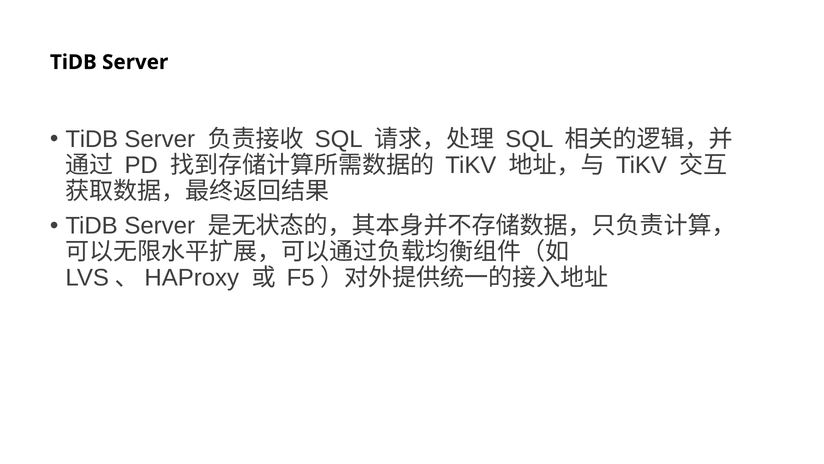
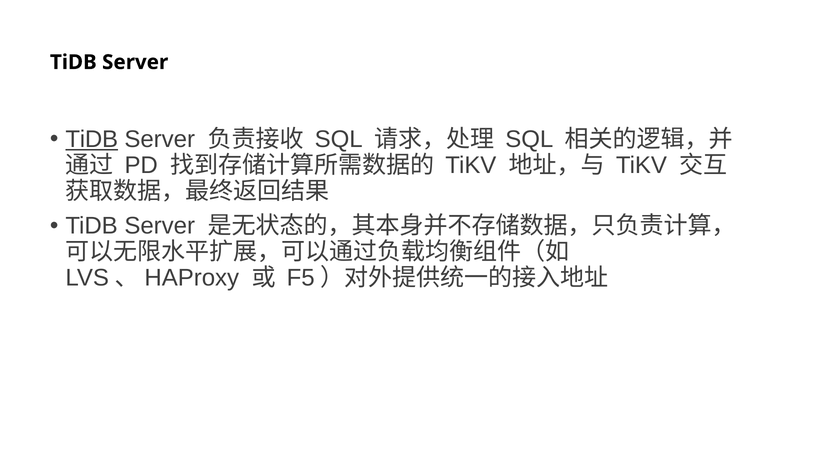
TiDB at (92, 139) underline: none -> present
